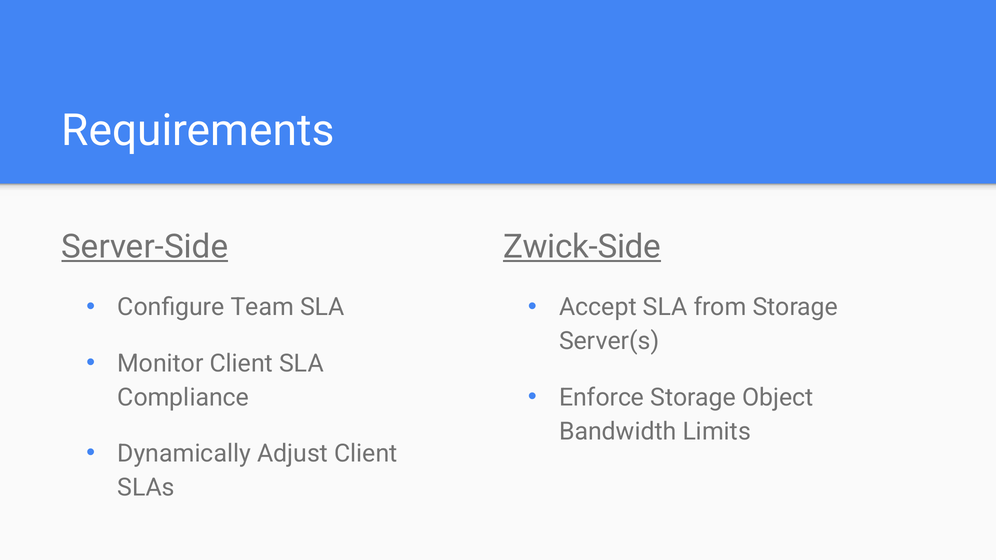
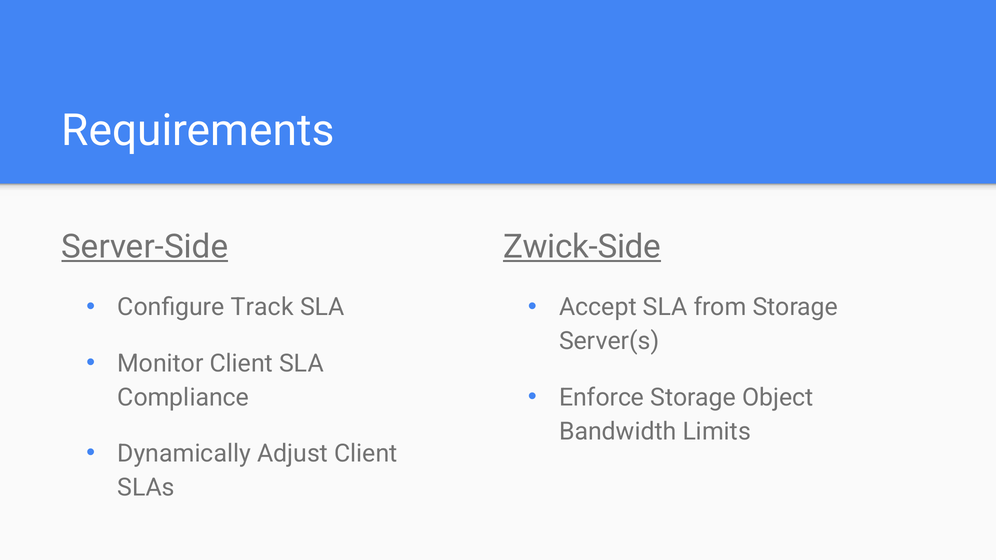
Team: Team -> Track
